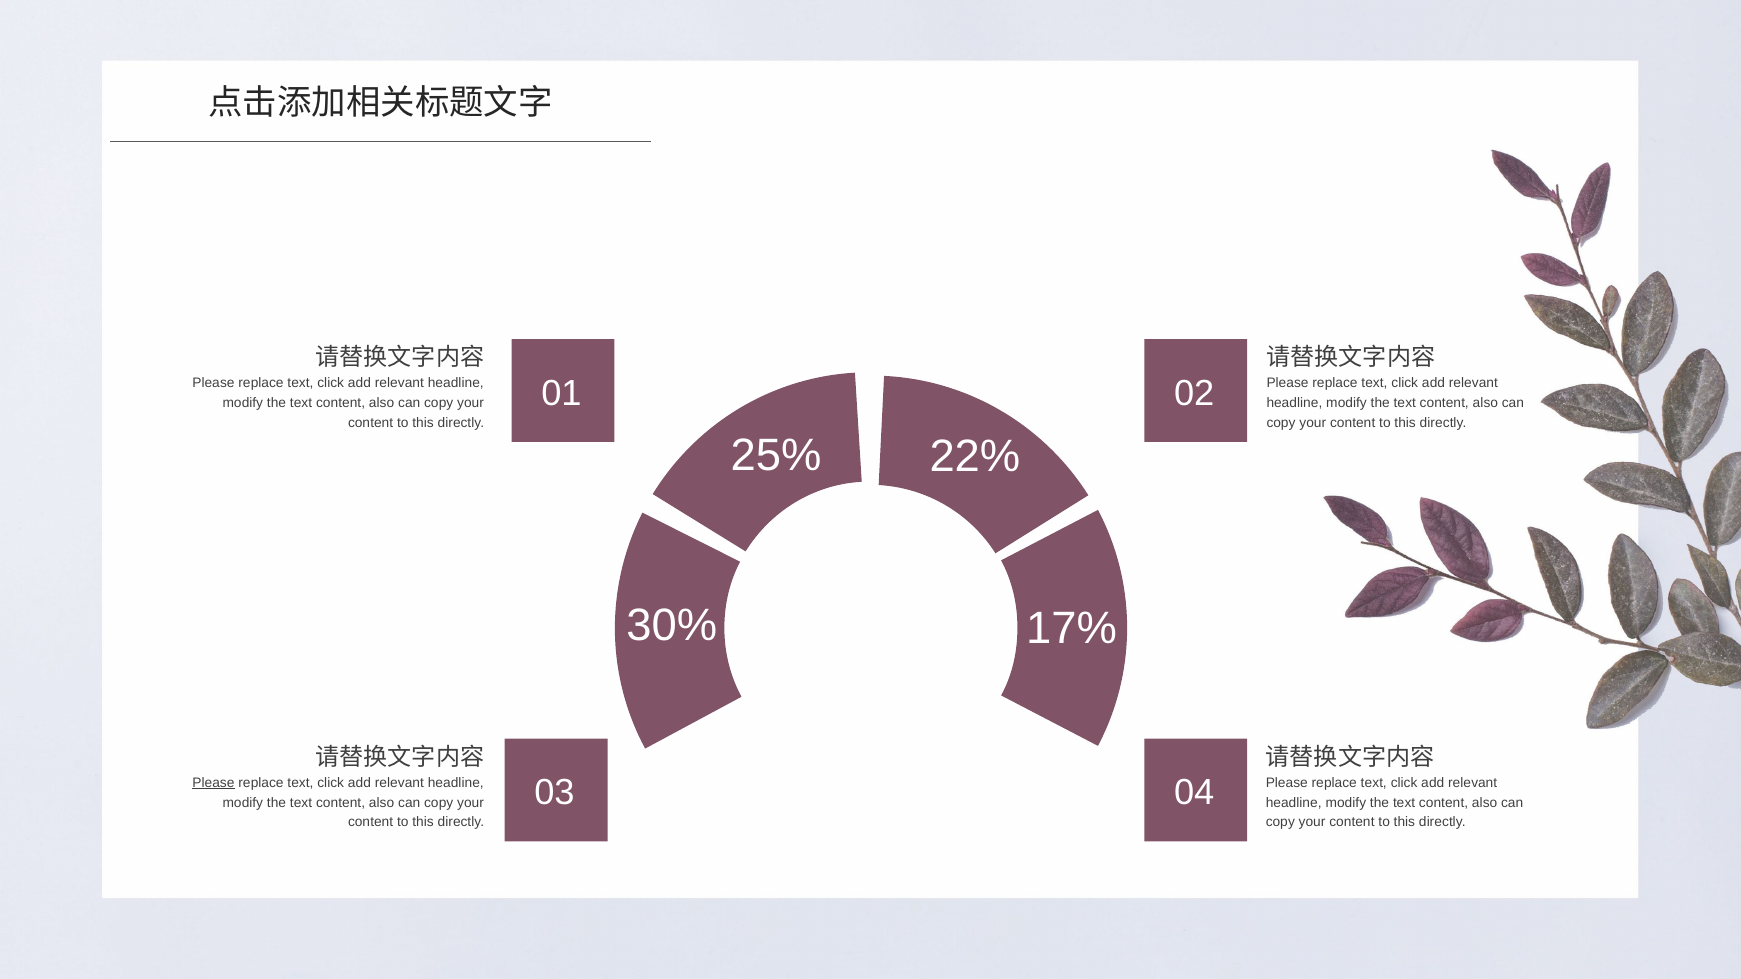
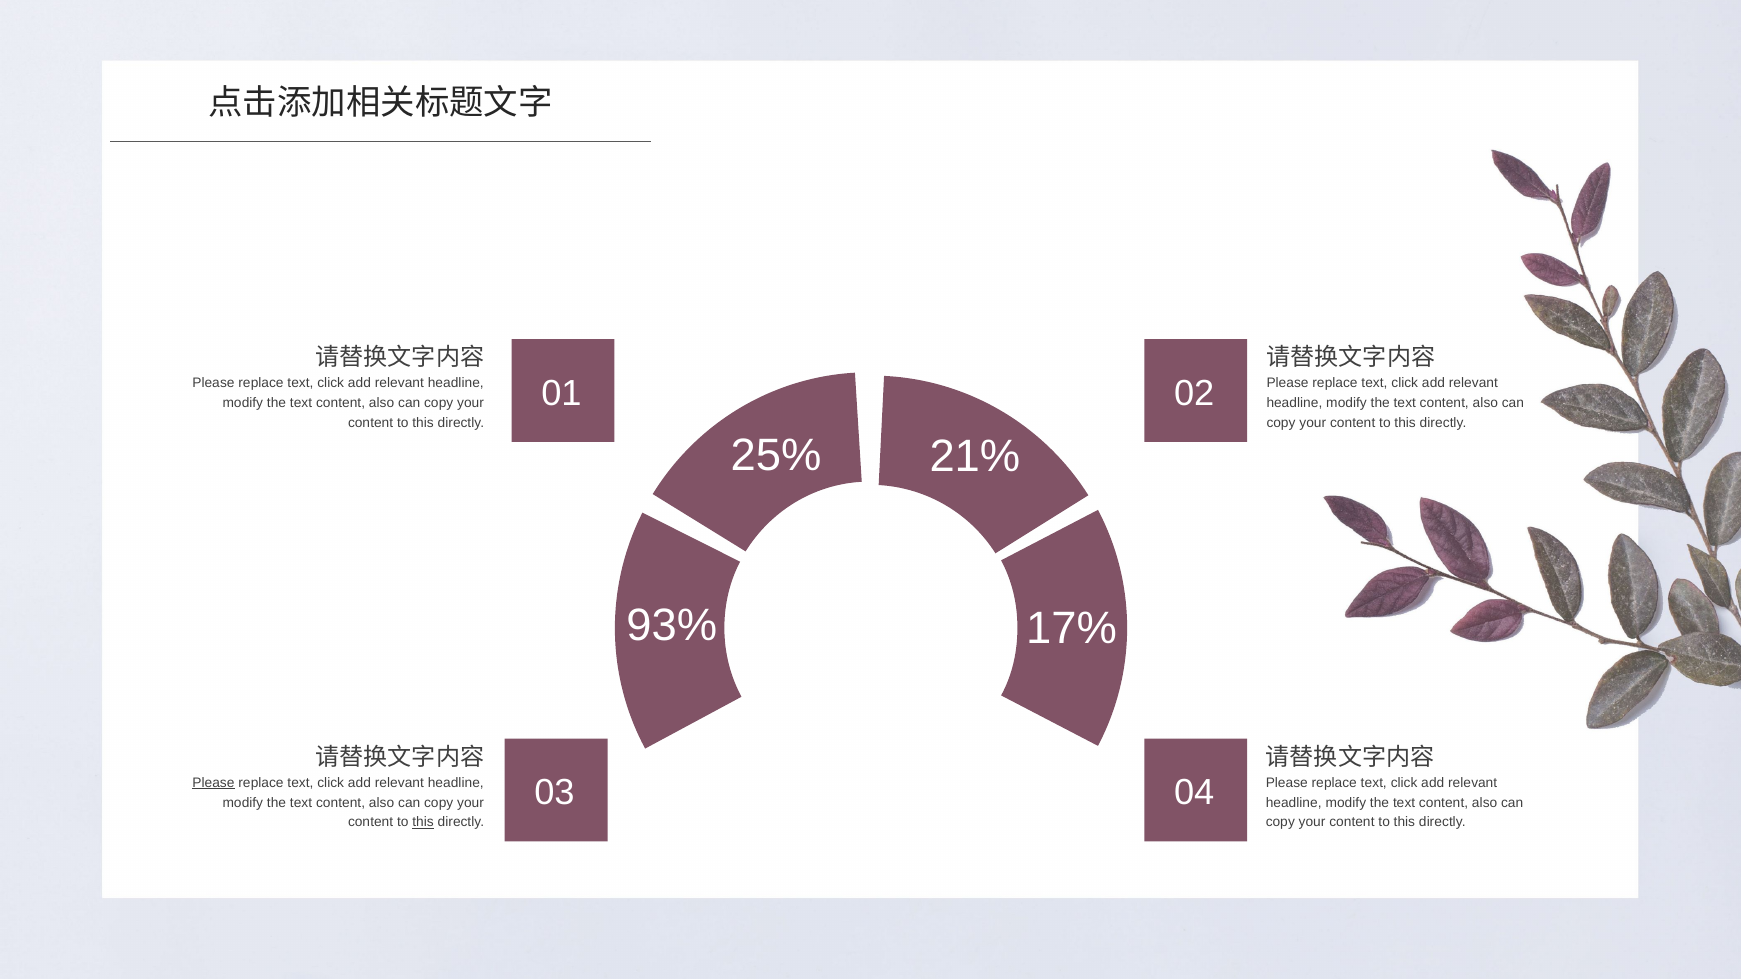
22%: 22% -> 21%
30%: 30% -> 93%
this at (423, 823) underline: none -> present
